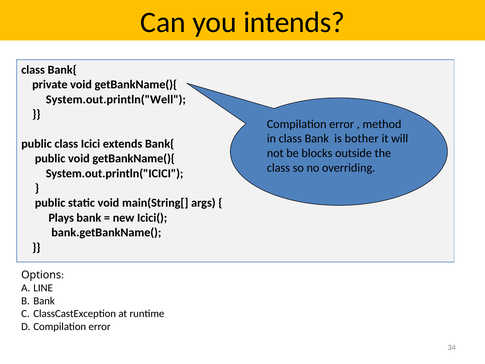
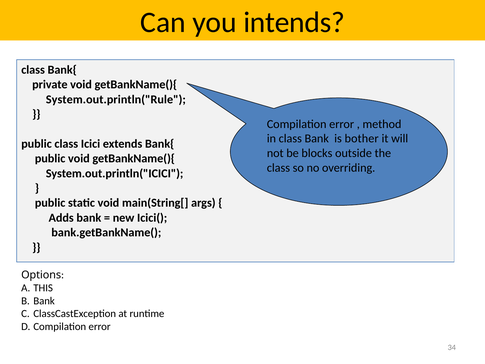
System.out.println("Well: System.out.println("Well -> System.out.println("Rule
Plays: Plays -> Adds
LINE: LINE -> THIS
